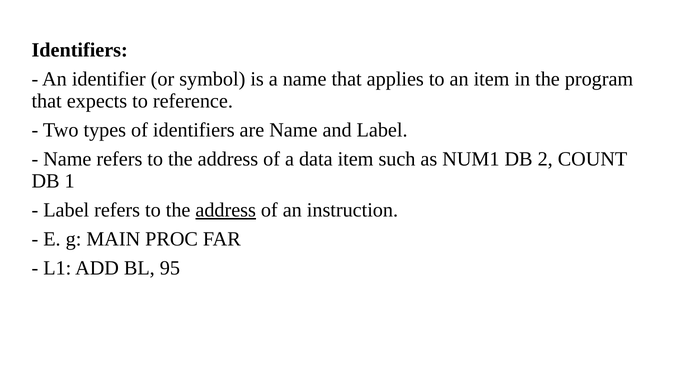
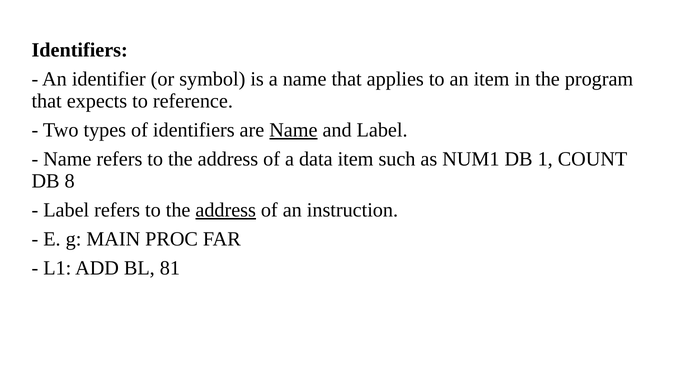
Name at (293, 130) underline: none -> present
2: 2 -> 1
1: 1 -> 8
95: 95 -> 81
